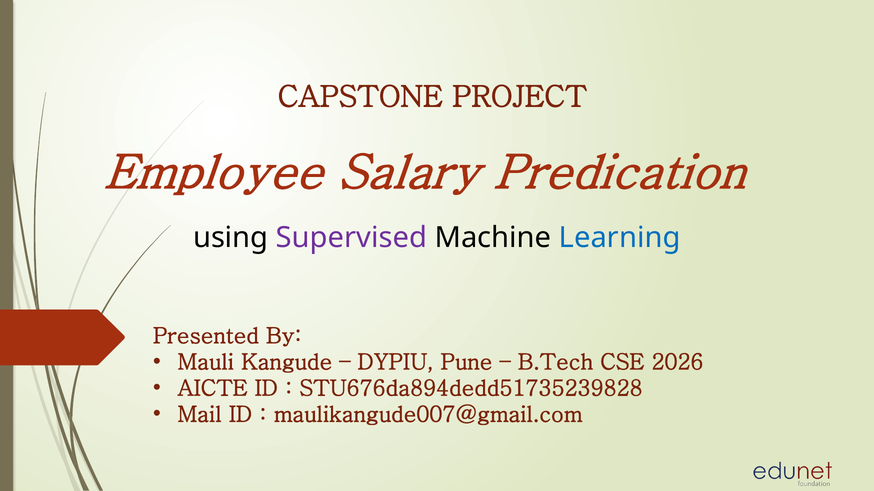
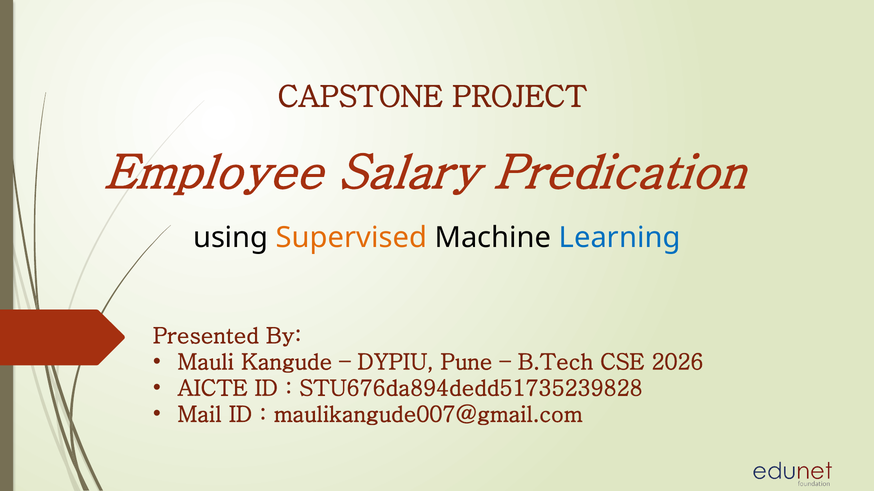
Supervised colour: purple -> orange
